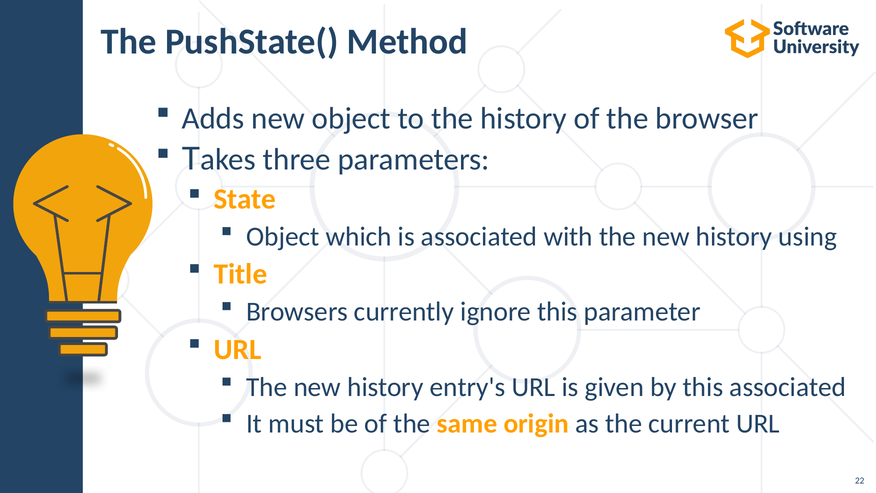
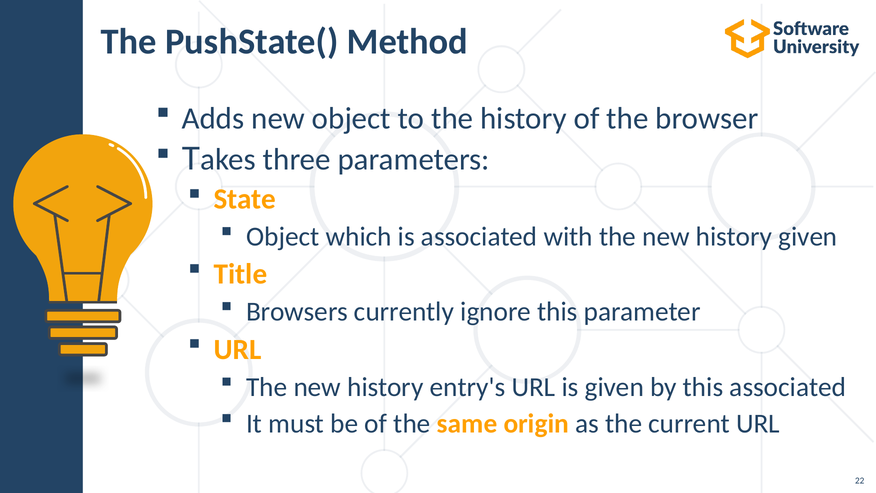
history using: using -> given
